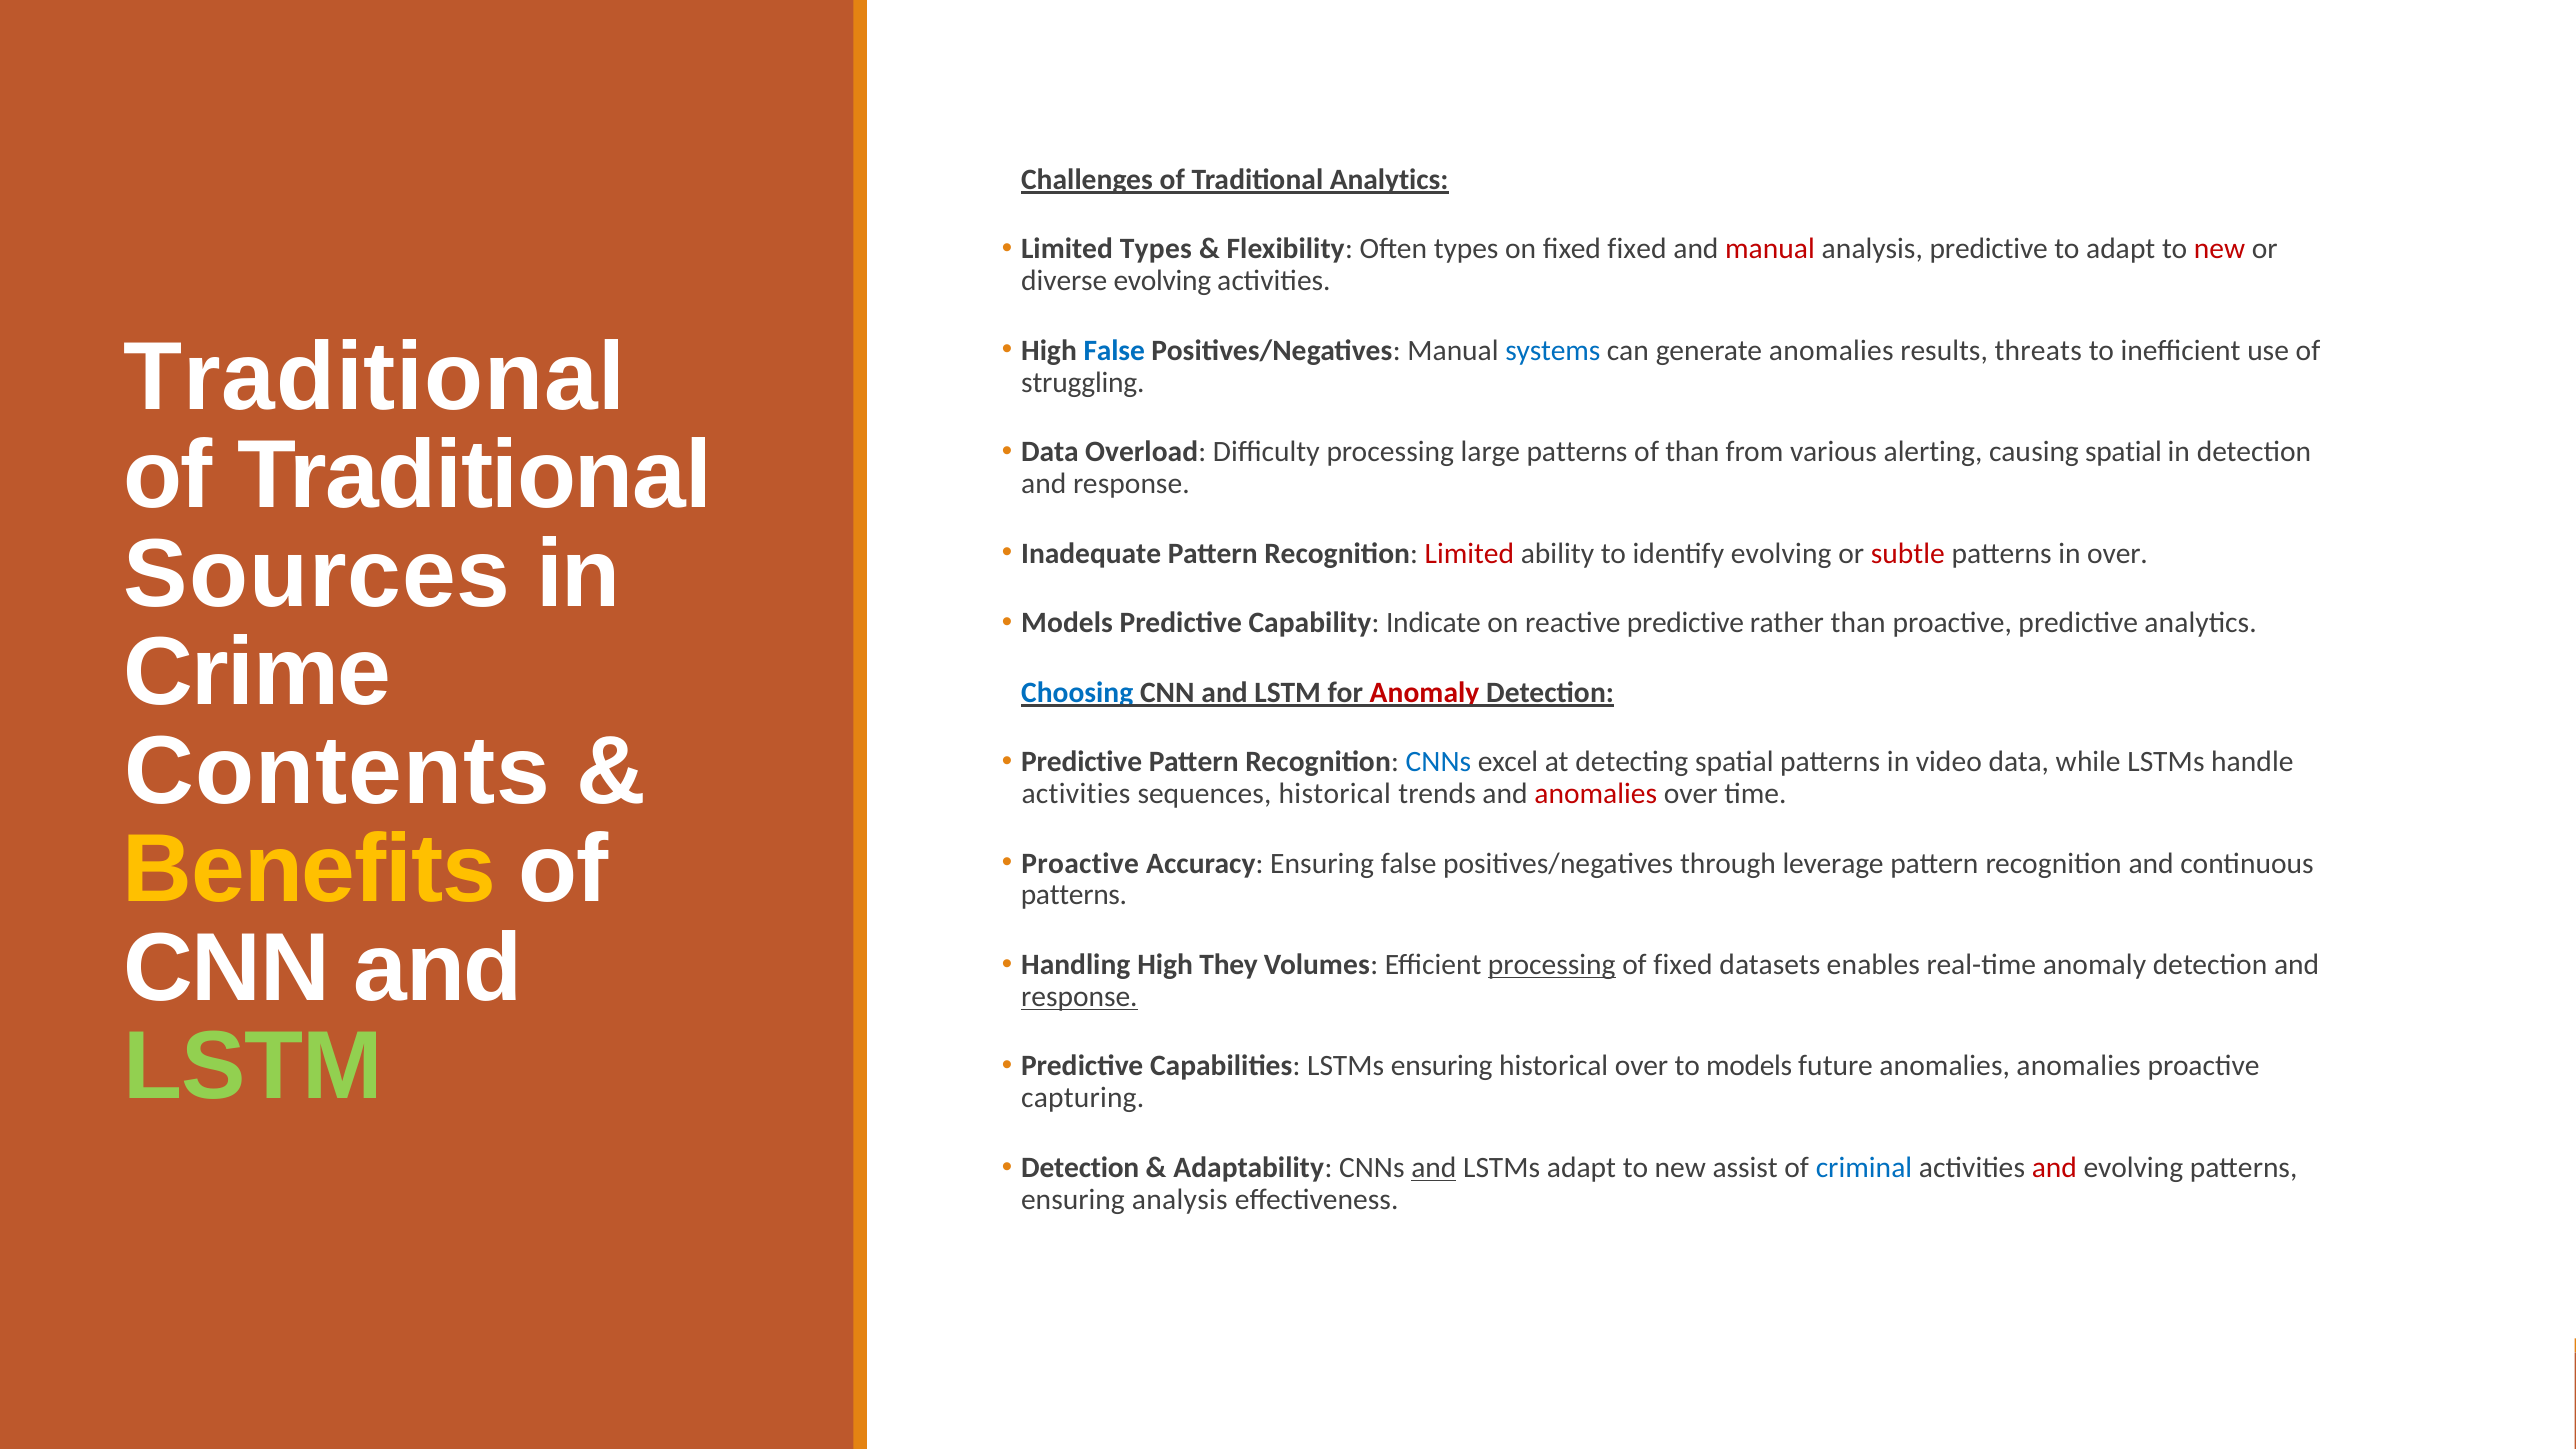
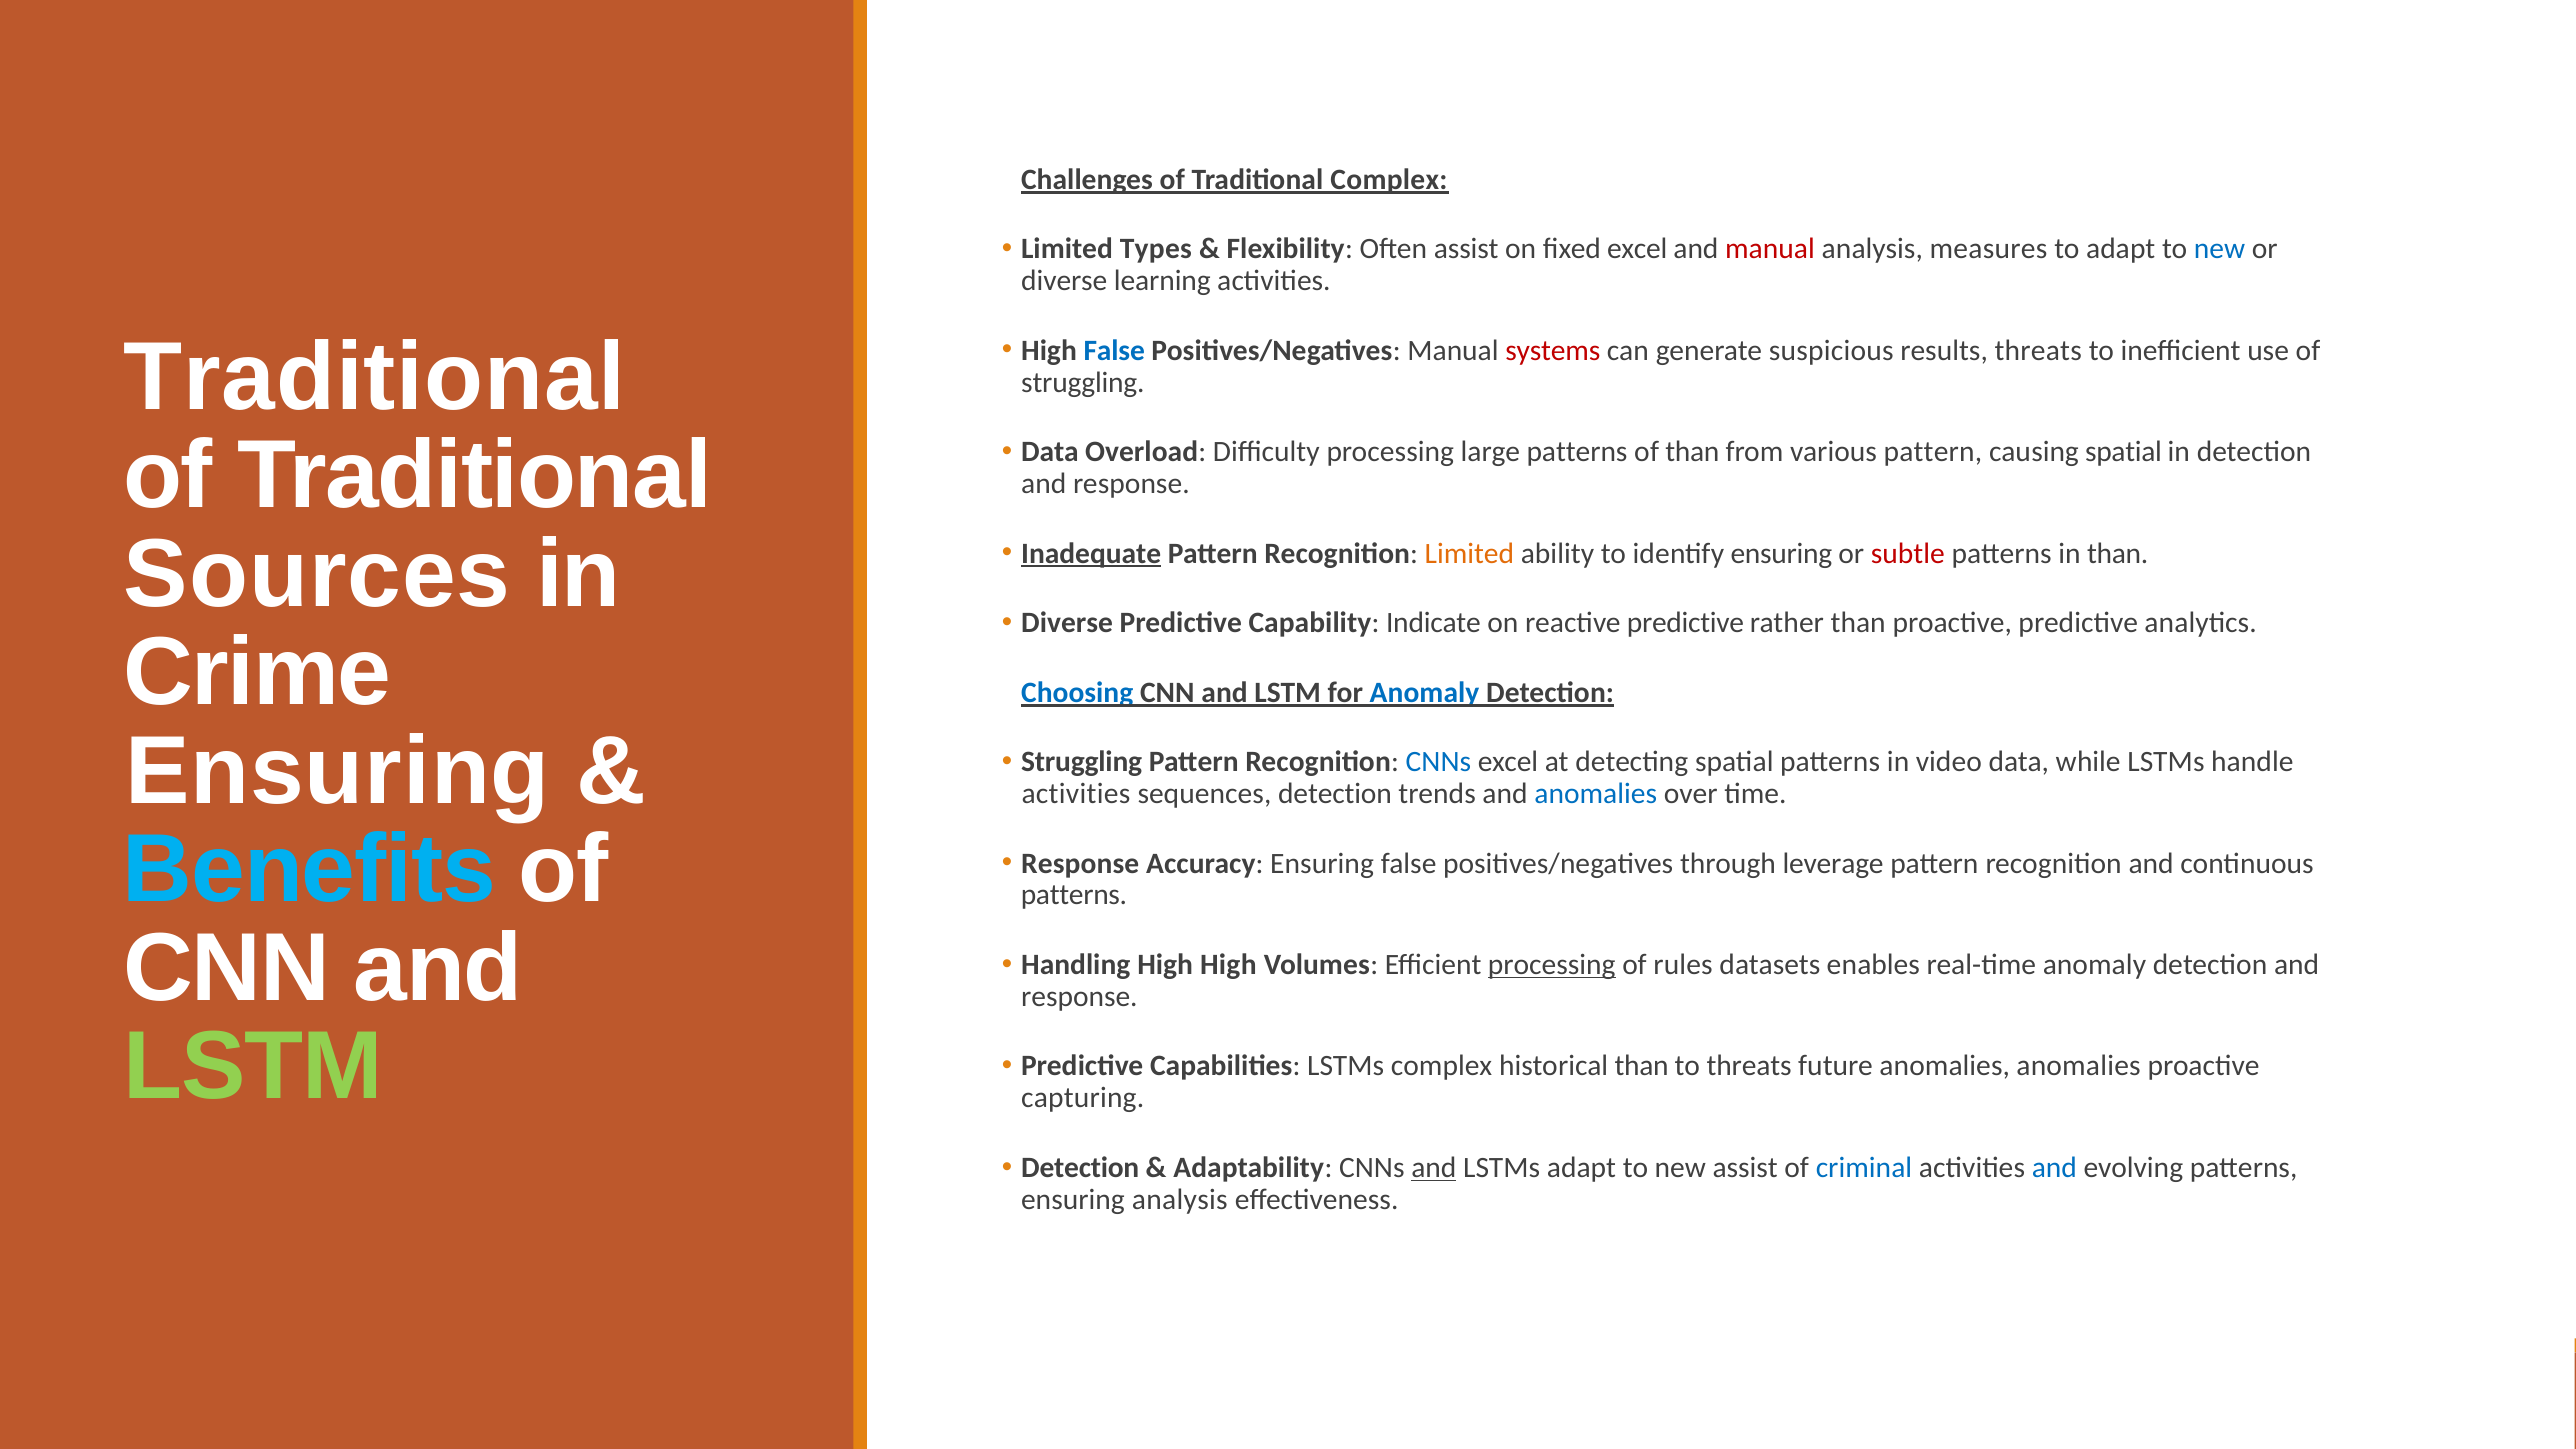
Traditional Analytics: Analytics -> Complex
Often types: types -> assist
fixed fixed: fixed -> excel
analysis predictive: predictive -> measures
new at (2219, 249) colour: red -> blue
diverse evolving: evolving -> learning
systems colour: blue -> red
generate anomalies: anomalies -> suspicious
various alerting: alerting -> pattern
Inadequate underline: none -> present
Limited at (1469, 553) colour: red -> orange
identify evolving: evolving -> ensuring
in over: over -> than
Models at (1067, 623): Models -> Diverse
Anomaly at (1425, 692) colour: red -> blue
Contents at (337, 771): Contents -> Ensuring
Predictive at (1082, 762): Predictive -> Struggling
sequences historical: historical -> detection
anomalies at (1596, 794) colour: red -> blue
Benefits colour: yellow -> light blue
Proactive at (1080, 863): Proactive -> Response
High They: They -> High
of fixed: fixed -> rules
response at (1079, 997) underline: present -> none
LSTMs ensuring: ensuring -> complex
historical over: over -> than
to models: models -> threats
and at (2054, 1168) colour: red -> blue
